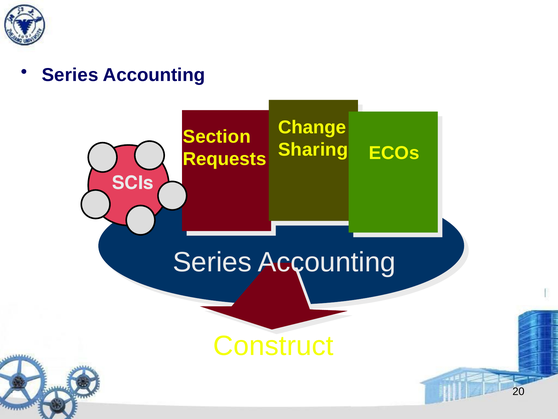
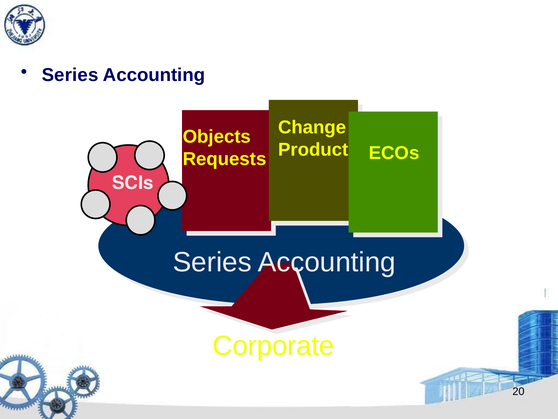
Section: Section -> Objects
Sharing: Sharing -> Product
Construct: Construct -> Corporate
